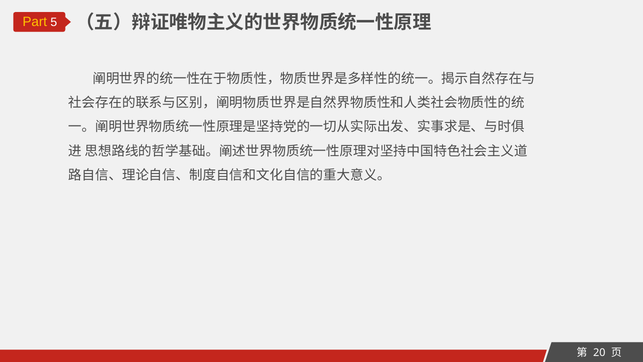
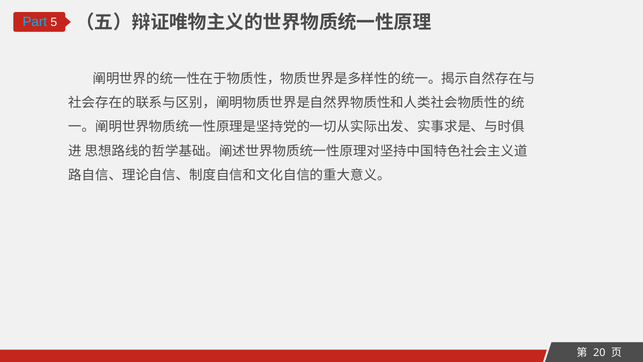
Part colour: yellow -> light blue
